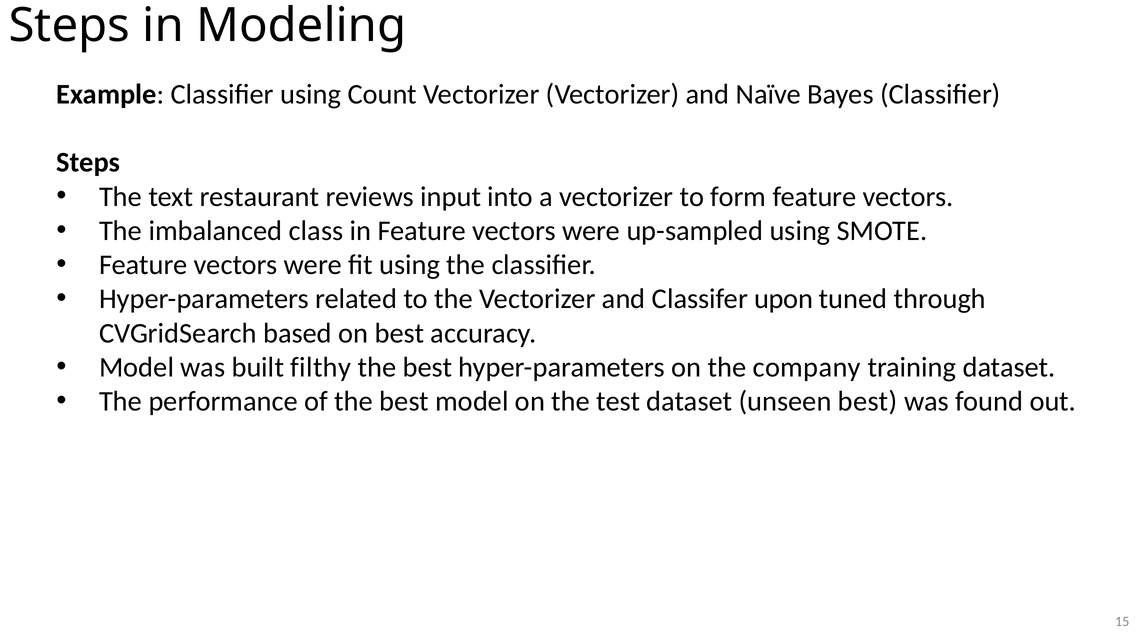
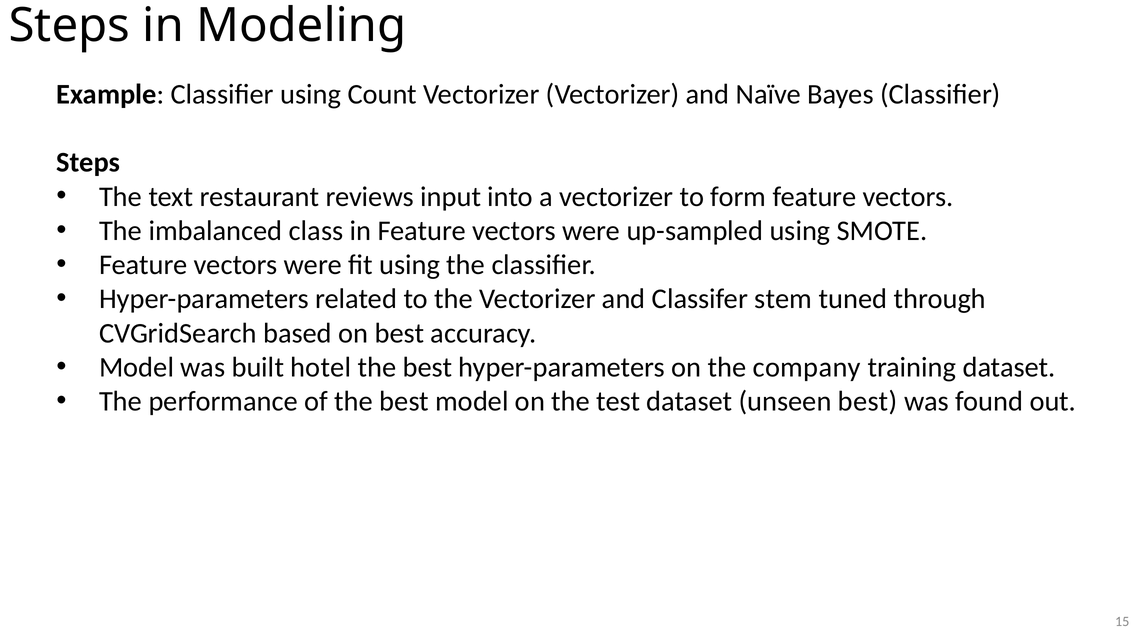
upon: upon -> stem
filthy: filthy -> hotel
